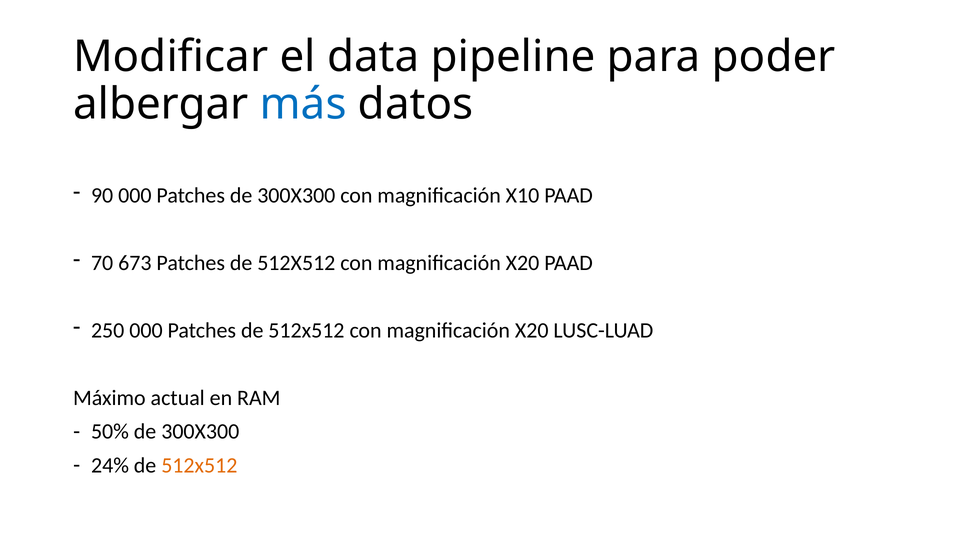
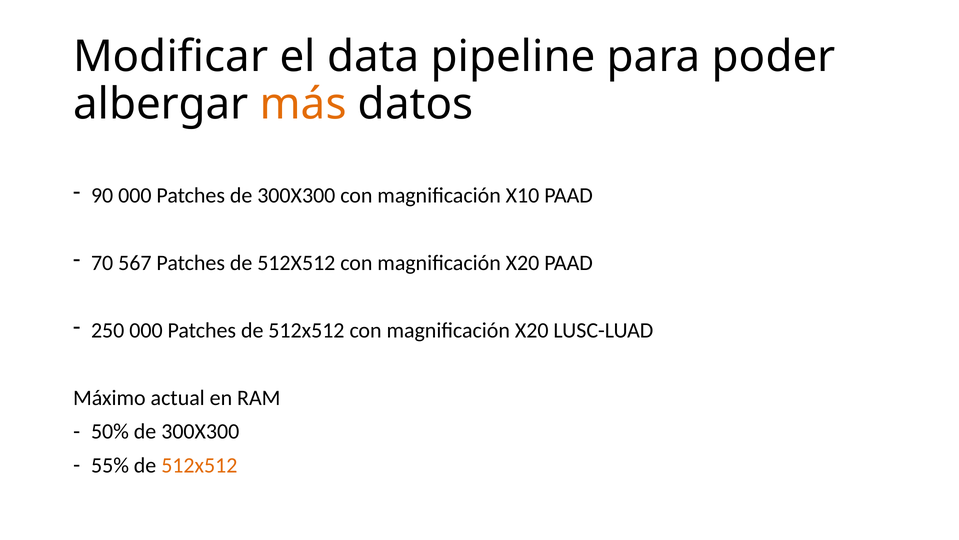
más colour: blue -> orange
673: 673 -> 567
24%: 24% -> 55%
